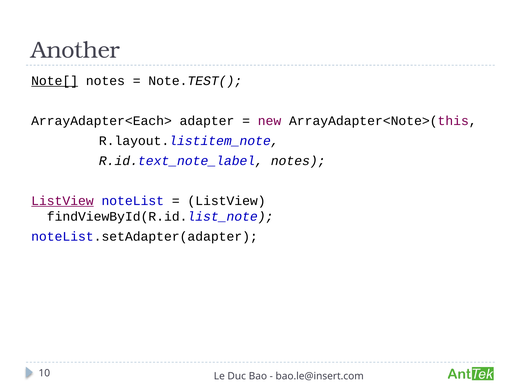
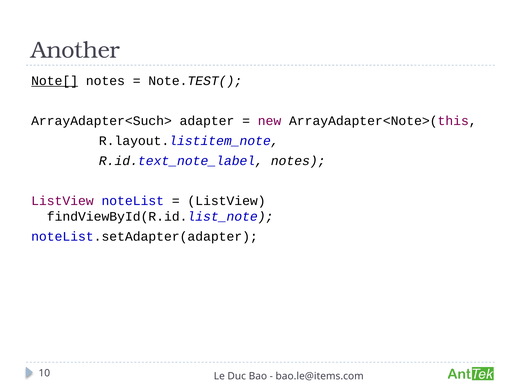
ArrayAdapter<Each>: ArrayAdapter<Each> -> ArrayAdapter<Such>
ListView at (62, 201) underline: present -> none
bao.le@insert.com: bao.le@insert.com -> bao.le@items.com
